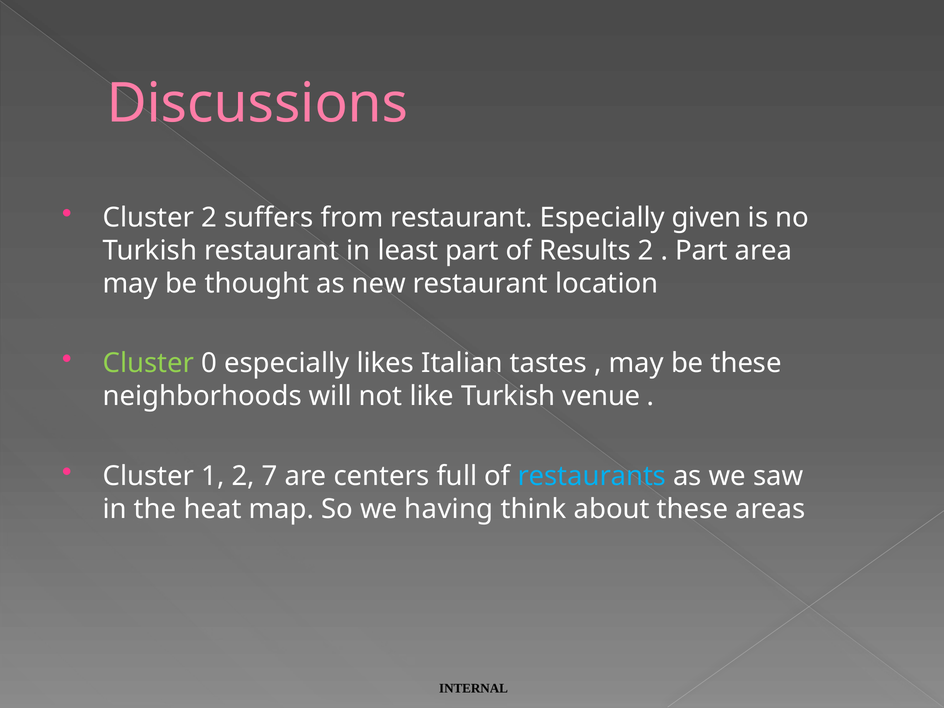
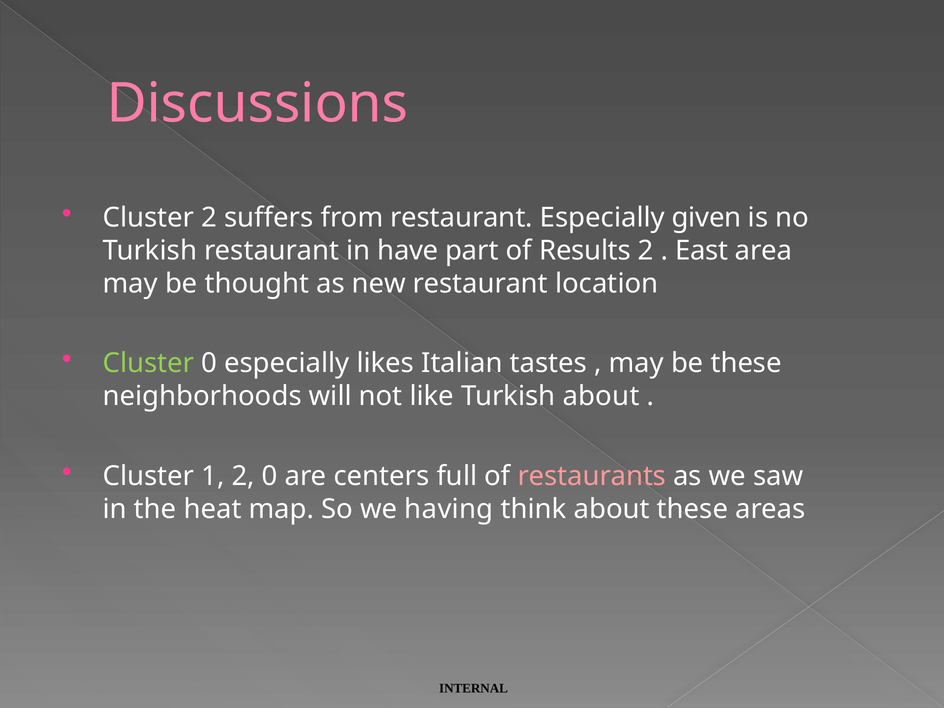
least: least -> have
Part at (702, 251): Part -> East
Turkish venue: venue -> about
2 7: 7 -> 0
restaurants colour: light blue -> pink
